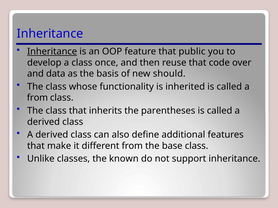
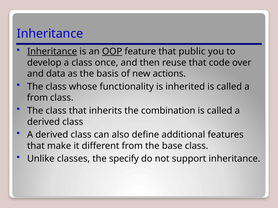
OOP underline: none -> present
should: should -> actions
parentheses: parentheses -> combination
known: known -> specify
